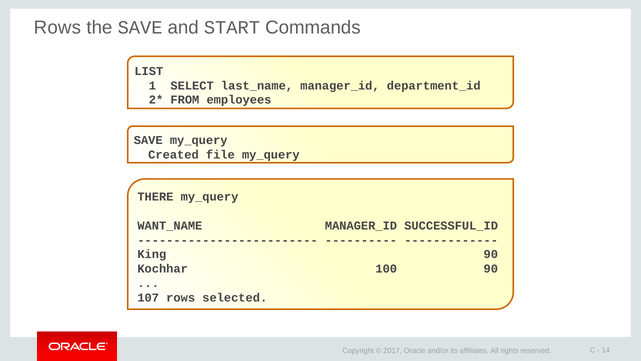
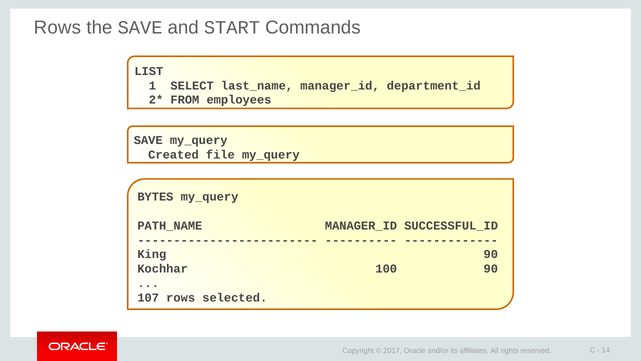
THERE: THERE -> BYTES
WANT_NAME: WANT_NAME -> PATH_NAME
